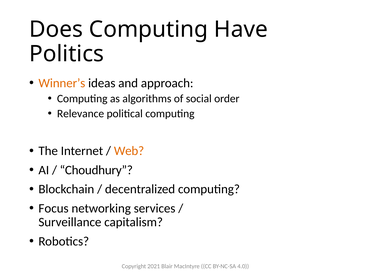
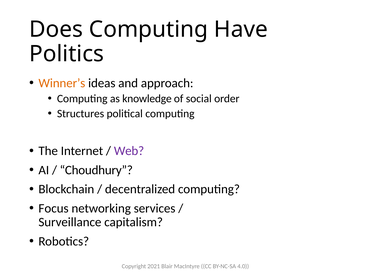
algorithms: algorithms -> knowledge
Relevance: Relevance -> Structures
Web colour: orange -> purple
